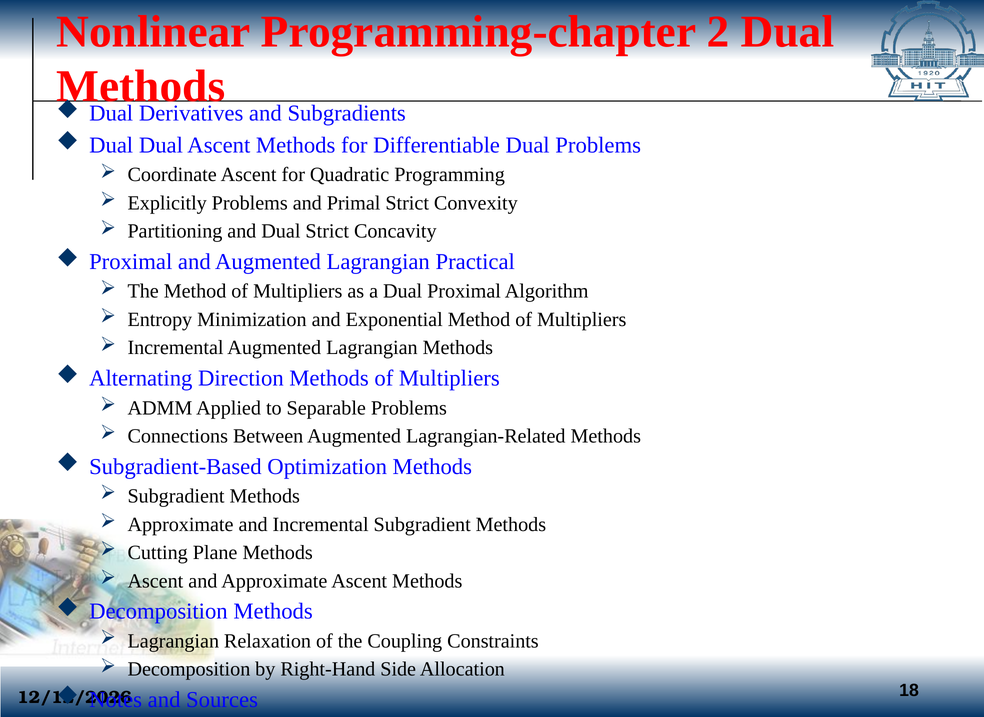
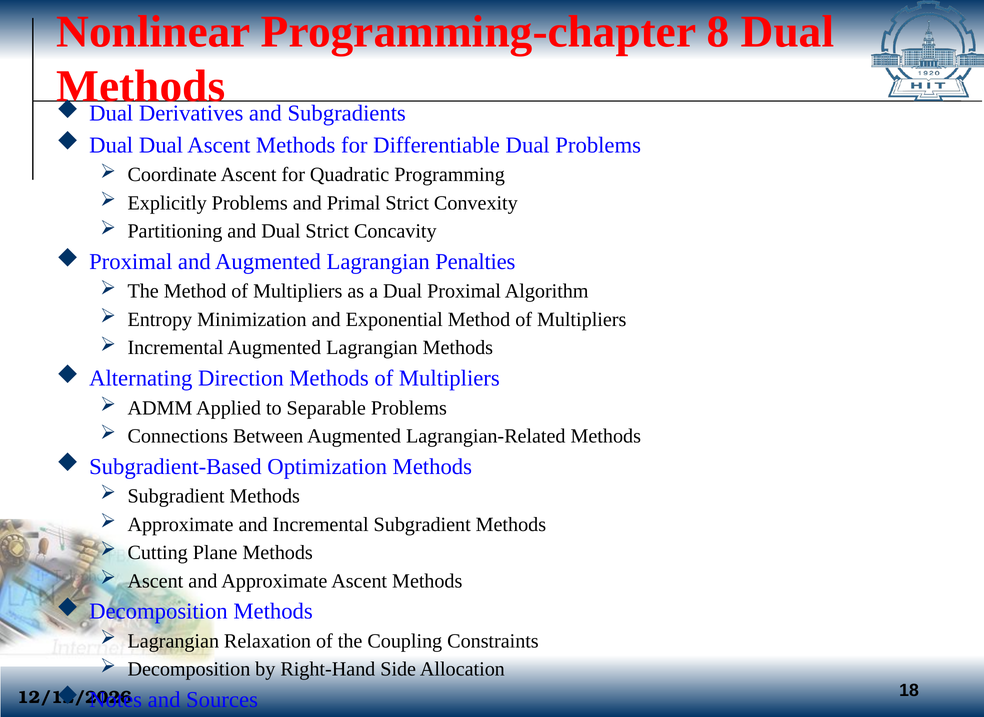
2: 2 -> 8
Practical: Practical -> Penalties
